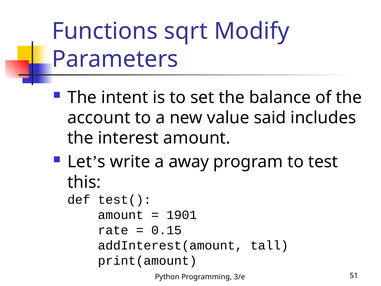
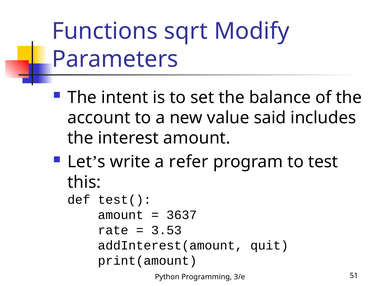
away: away -> refer
1901: 1901 -> 3637
0.15: 0.15 -> 3.53
tall: tall -> quit
